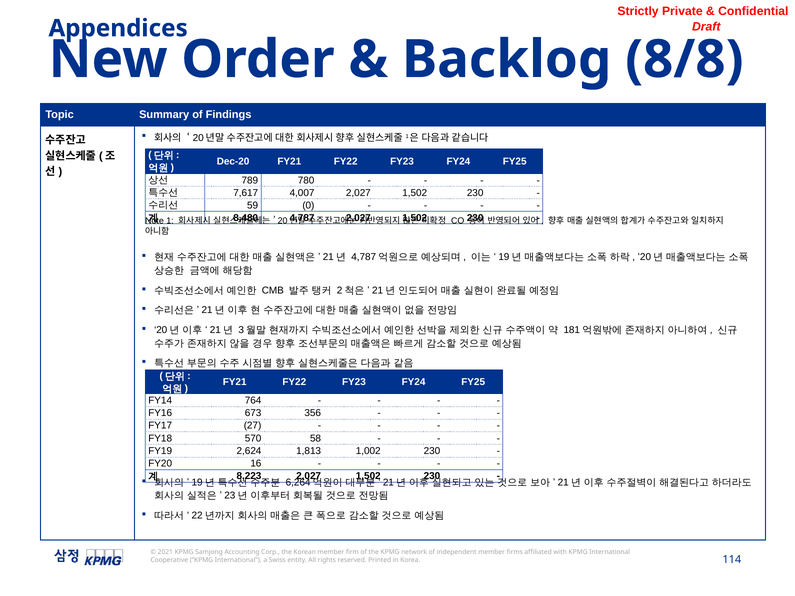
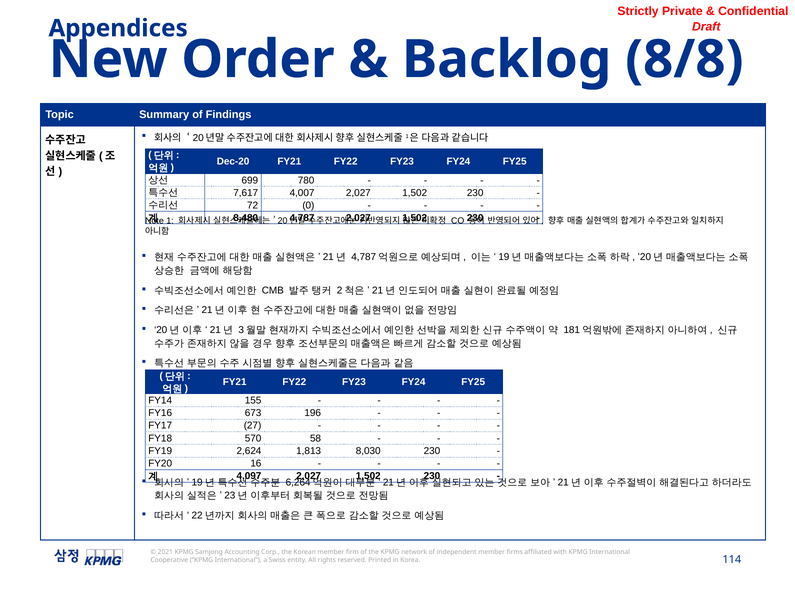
789: 789 -> 699
59: 59 -> 72
764: 764 -> 155
356: 356 -> 196
1,002: 1,002 -> 8,030
8,223: 8,223 -> 4,097
